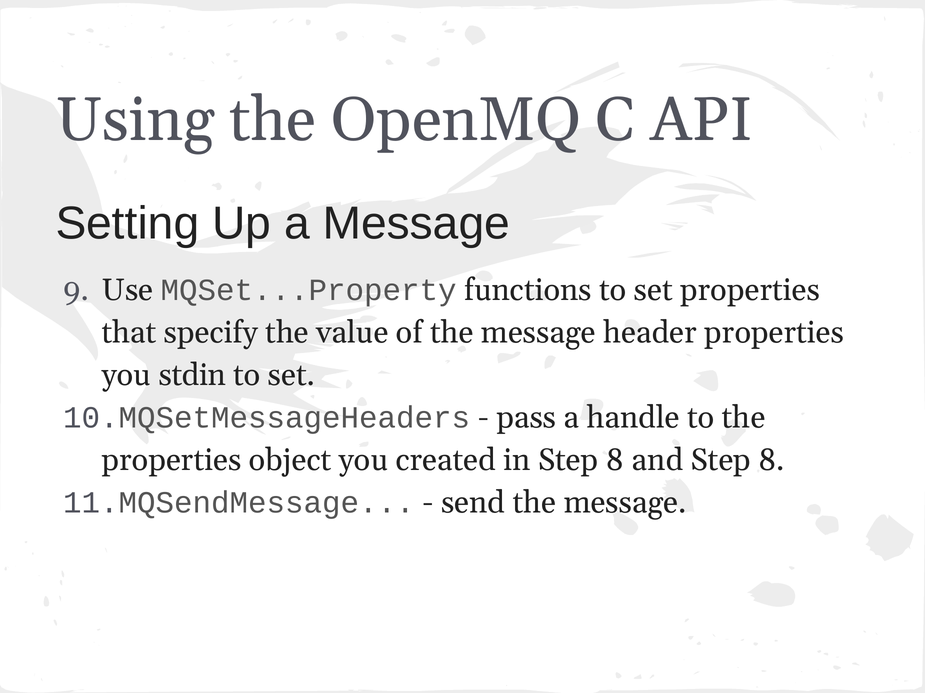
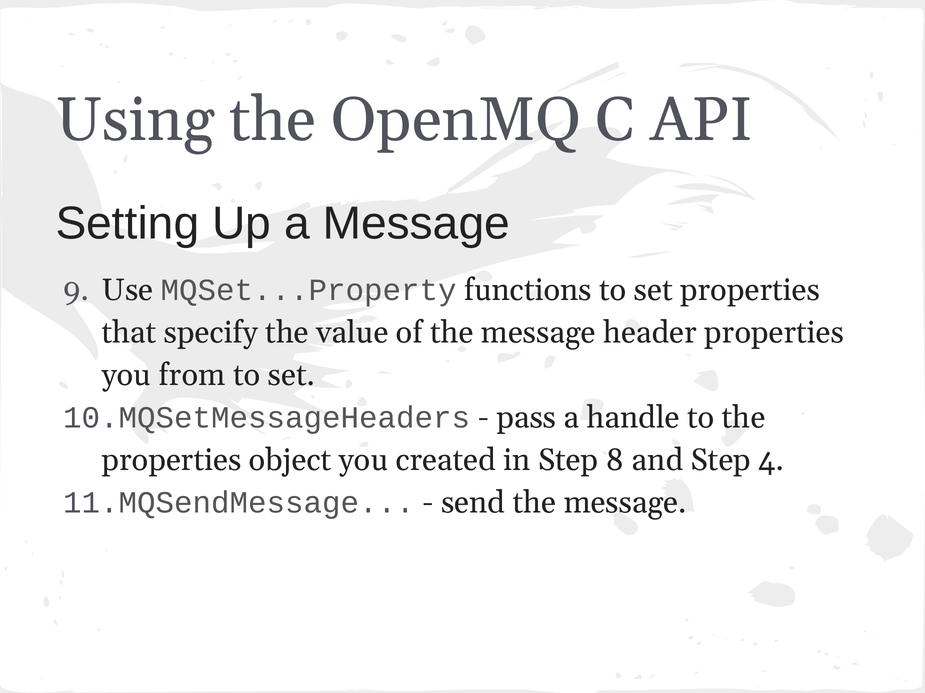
stdin: stdin -> from
and Step 8: 8 -> 4
